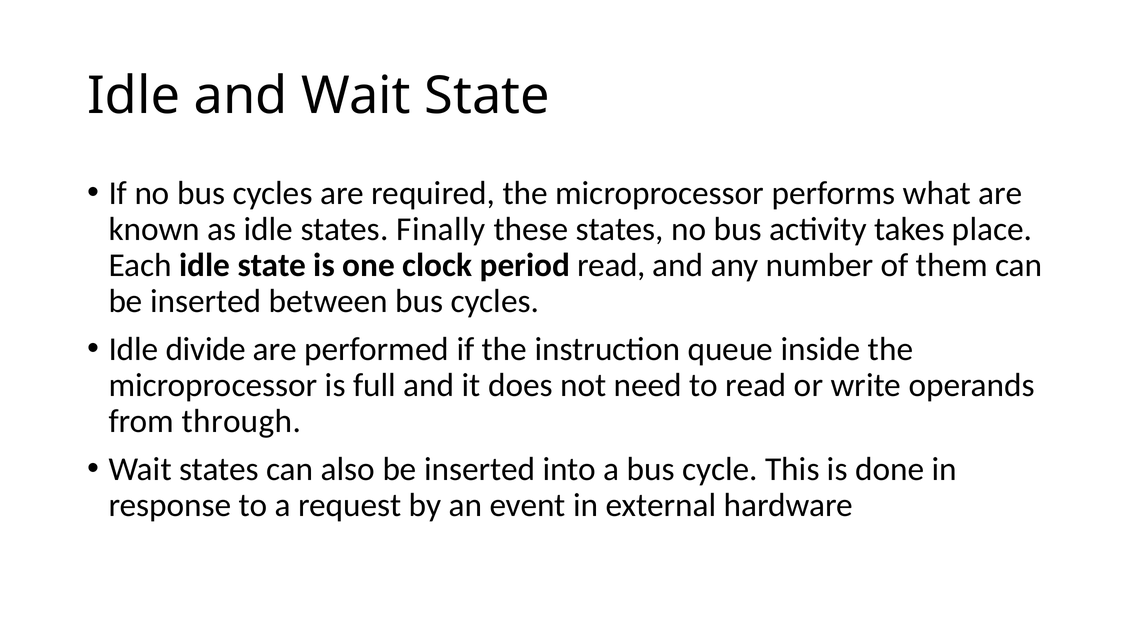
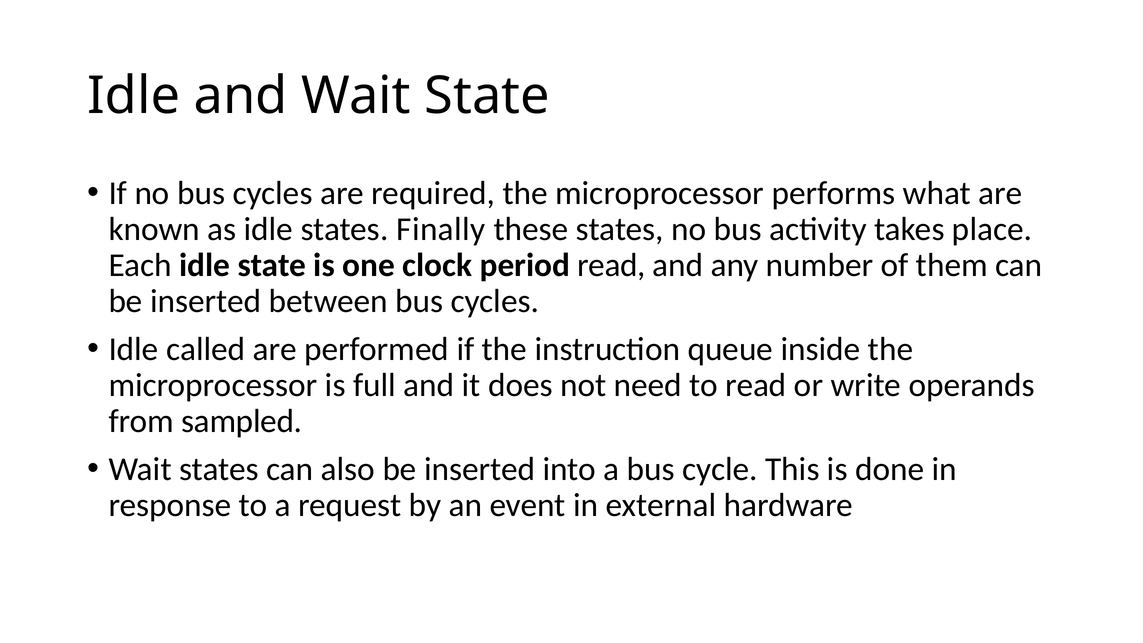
divide: divide -> called
through: through -> sampled
